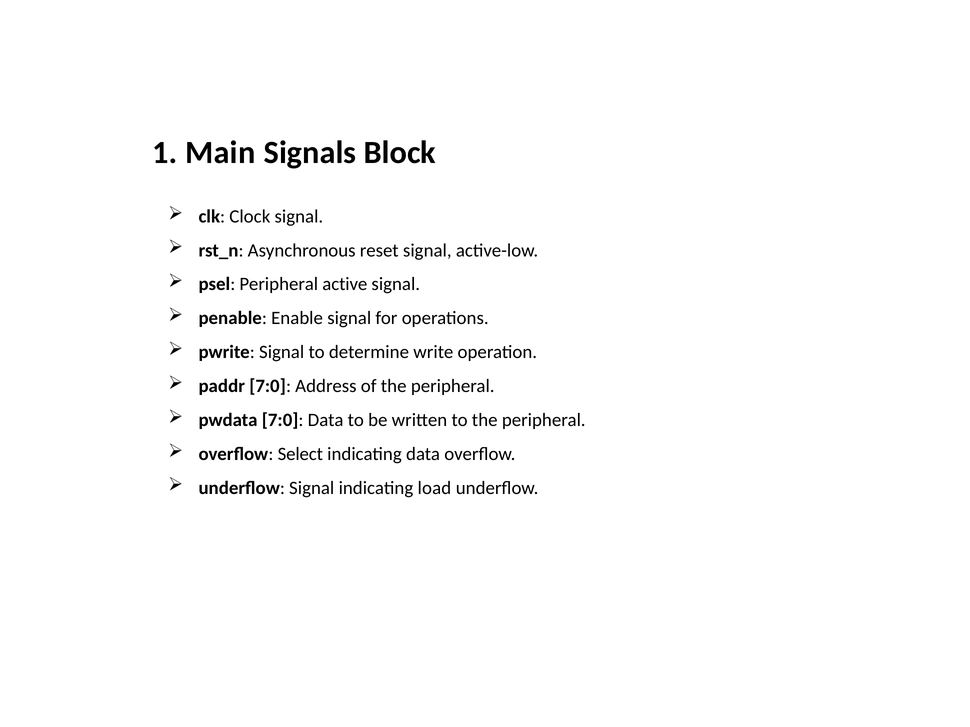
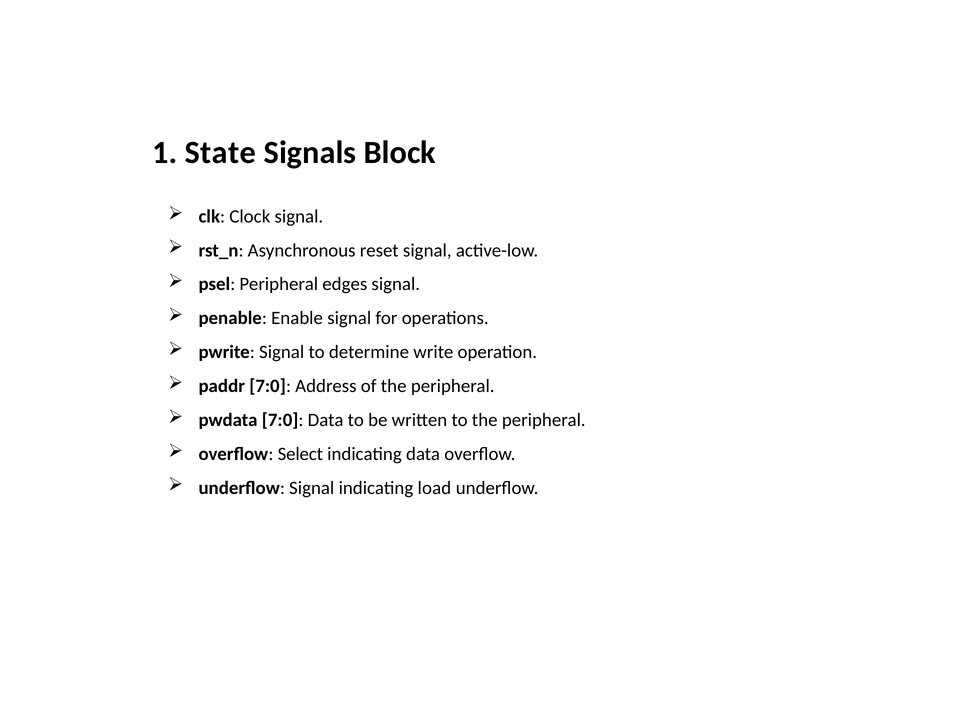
Main: Main -> State
active: active -> edges
